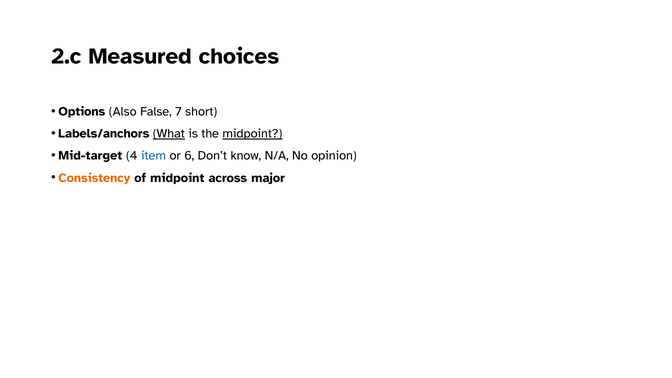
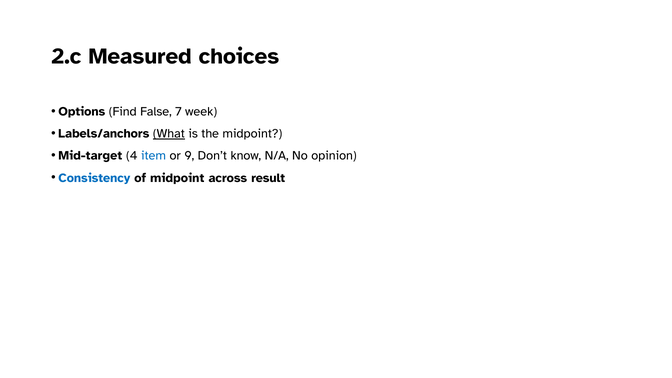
Also: Also -> Find
short: short -> week
midpoint at (252, 134) underline: present -> none
6: 6 -> 9
Consistency colour: orange -> blue
major: major -> result
